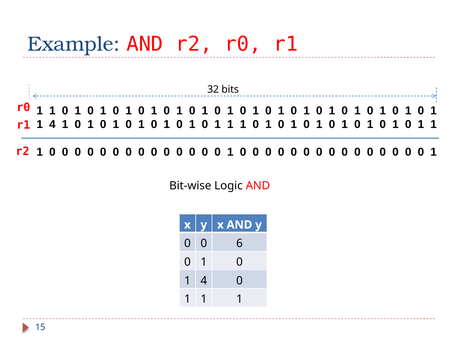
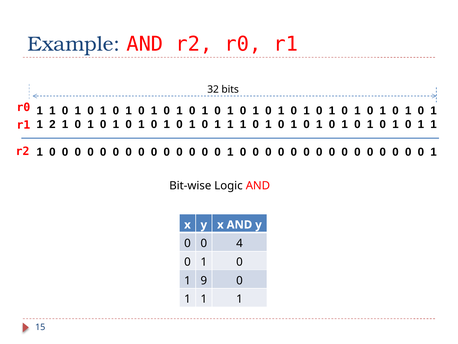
4 at (52, 124): 4 -> 2
6: 6 -> 4
4 at (204, 280): 4 -> 9
